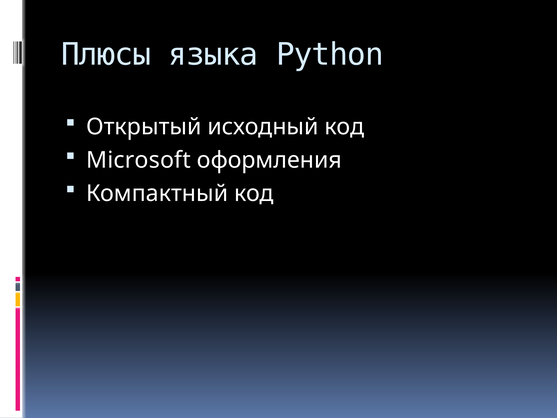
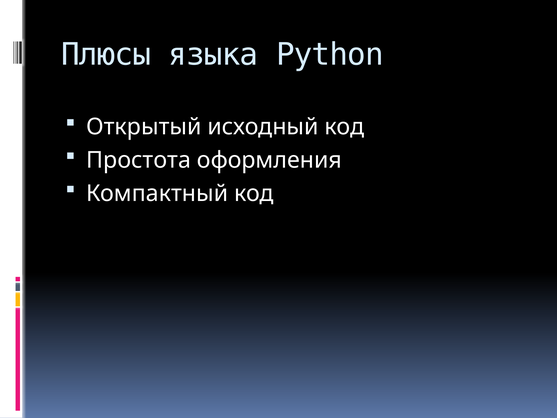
Microsoft: Microsoft -> Простота
